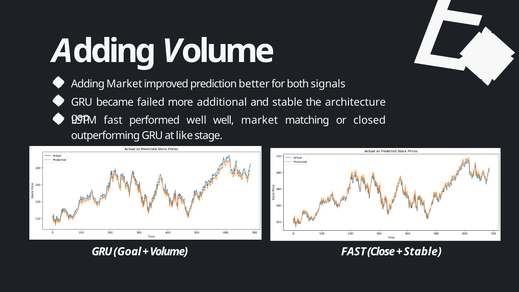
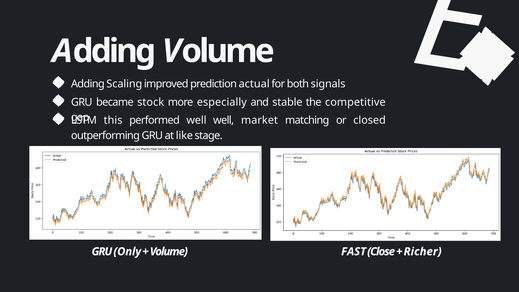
Adding Market: Market -> Scaling
better: better -> actual
failed: failed -> stock
additional: additional -> especially
architecture: architecture -> competitive
fast at (113, 120): fast -> this
Goal: Goal -> Only
Stable at (423, 252): Stable -> Richer
